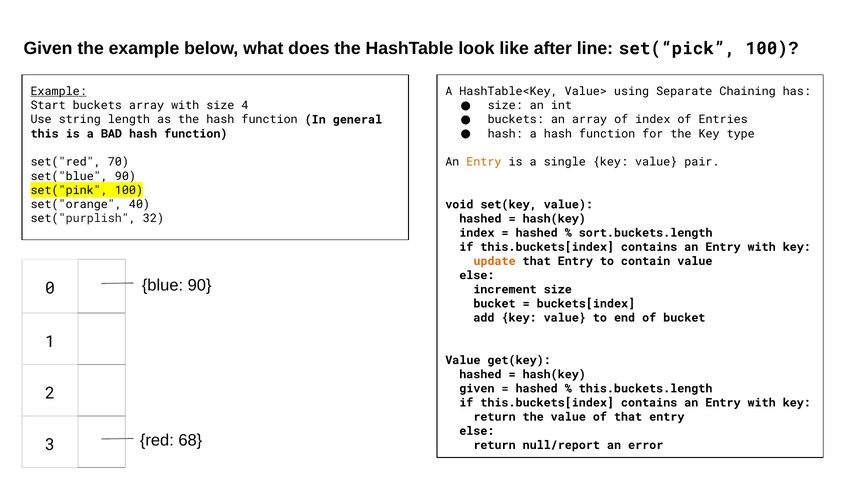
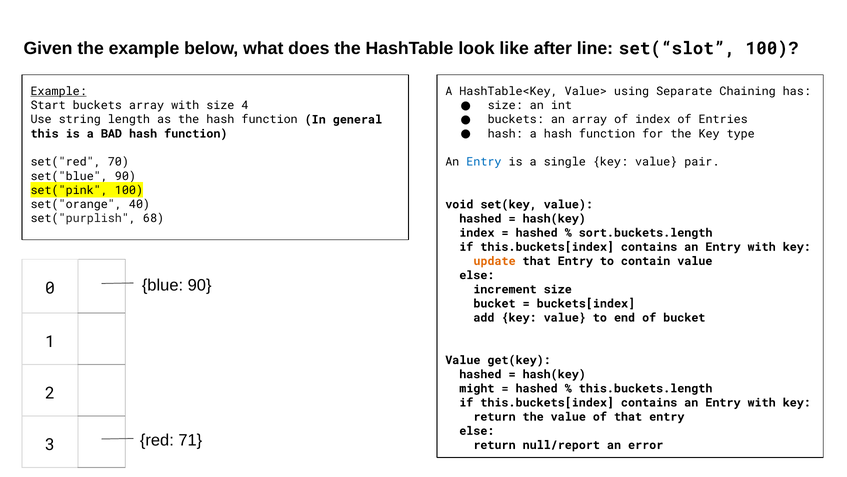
set(“pick: set(“pick -> set(“slot
Entry at (484, 162) colour: orange -> blue
32: 32 -> 68
given at (477, 388): given -> might
68: 68 -> 71
